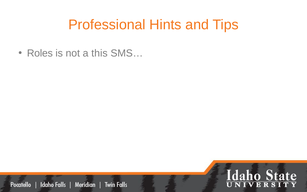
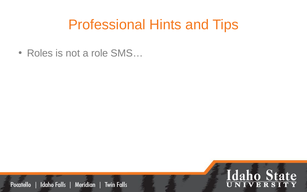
this: this -> role
